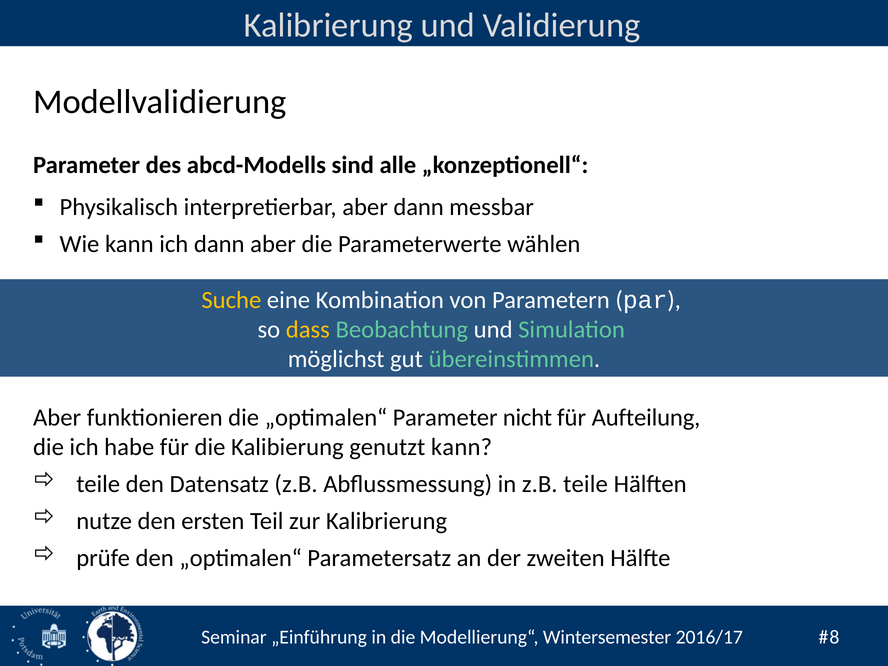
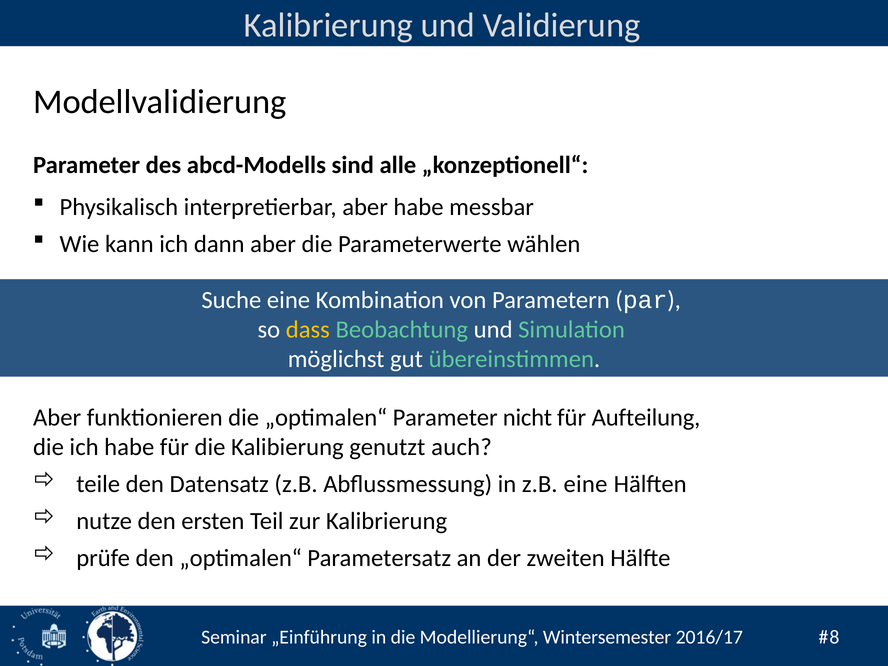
aber dann: dann -> habe
Suche colour: yellow -> white
genutzt kann: kann -> auch
z.B teile: teile -> eine
